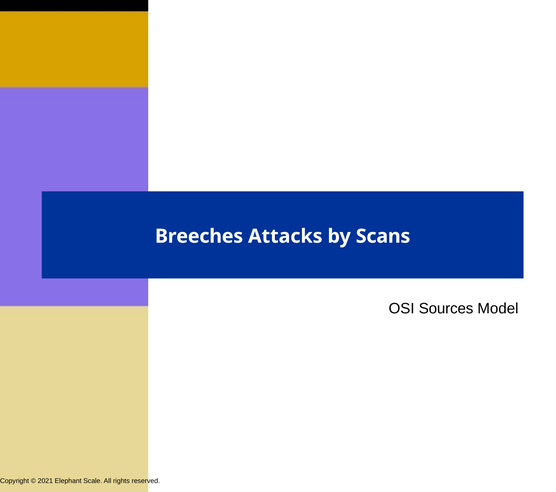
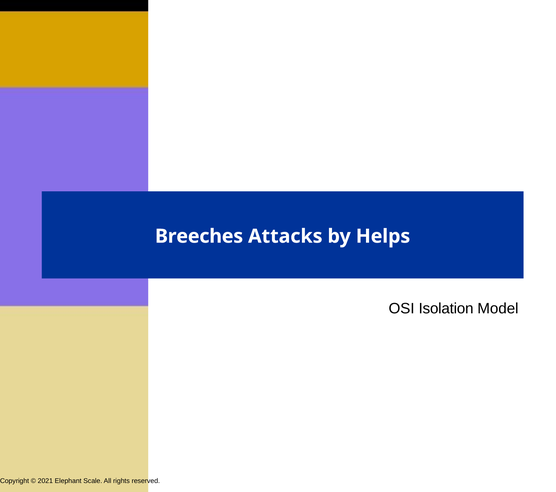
Scans: Scans -> Helps
Sources: Sources -> Isolation
